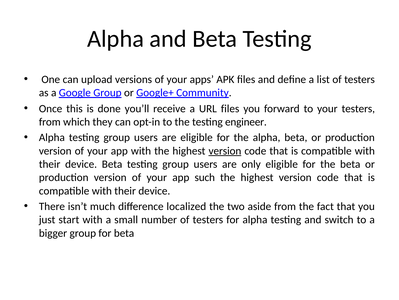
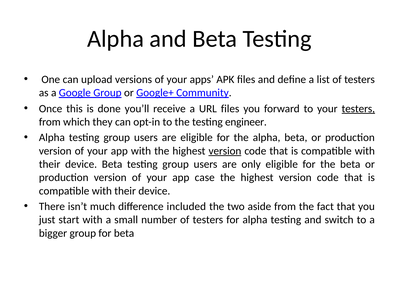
testers at (358, 108) underline: none -> present
such: such -> case
localized: localized -> included
